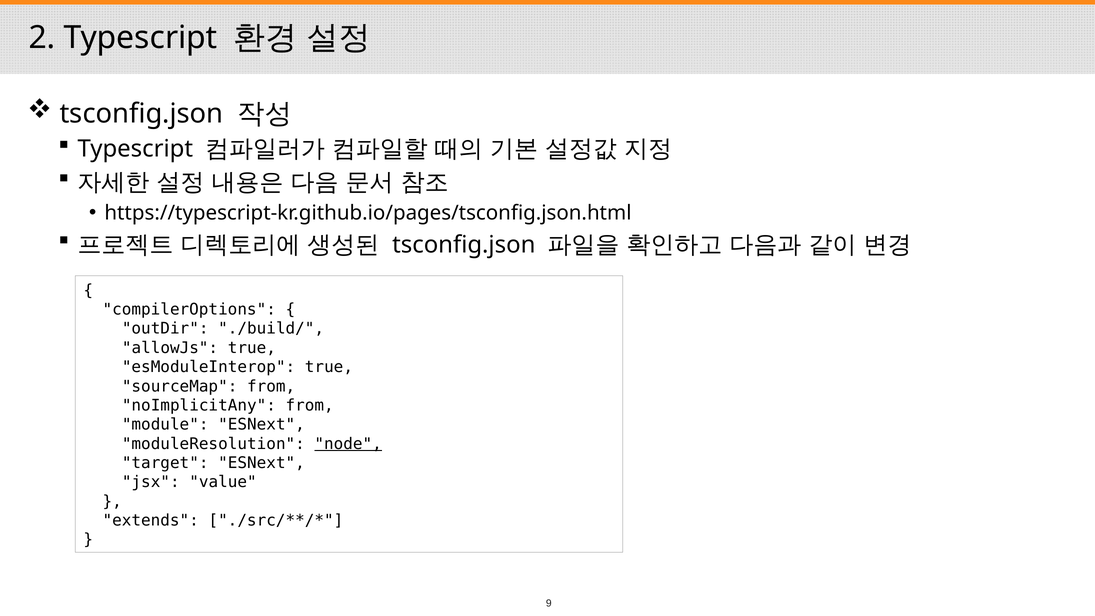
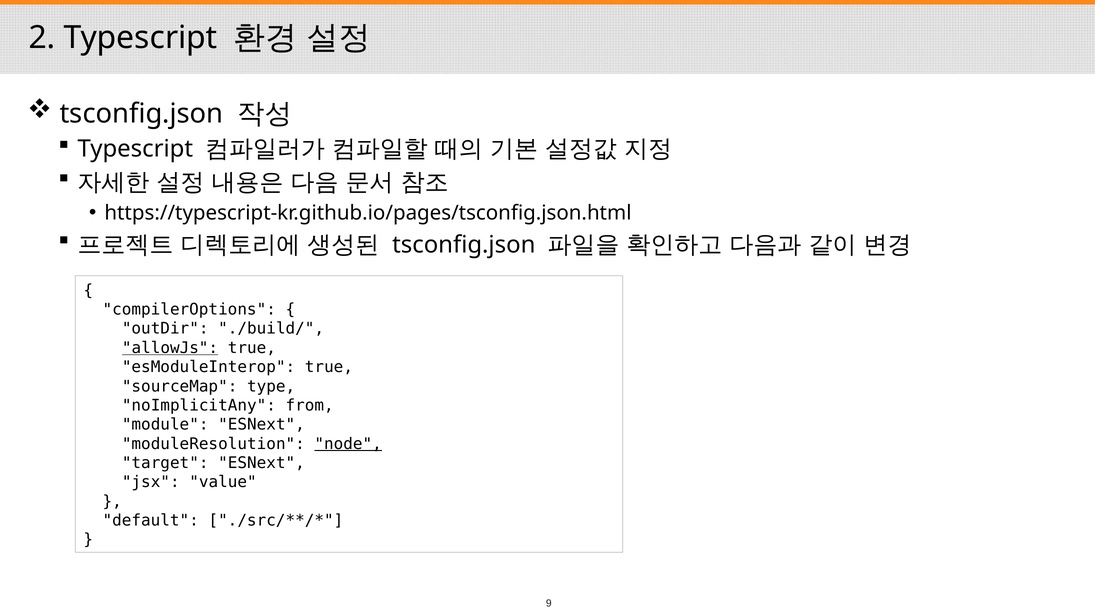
allowJs underline: none -> present
sourceMap from: from -> type
extends: extends -> default
